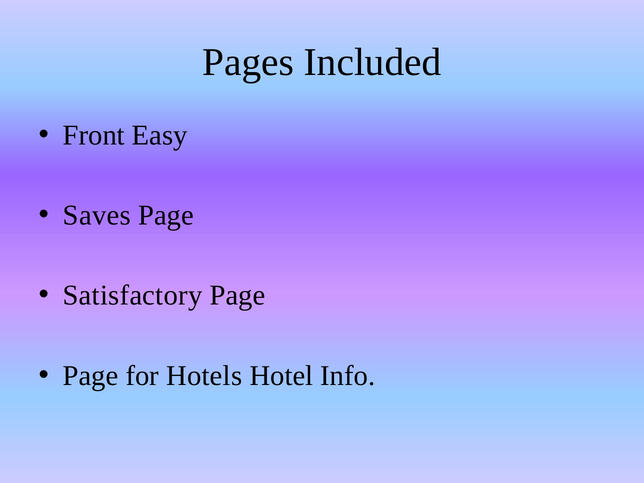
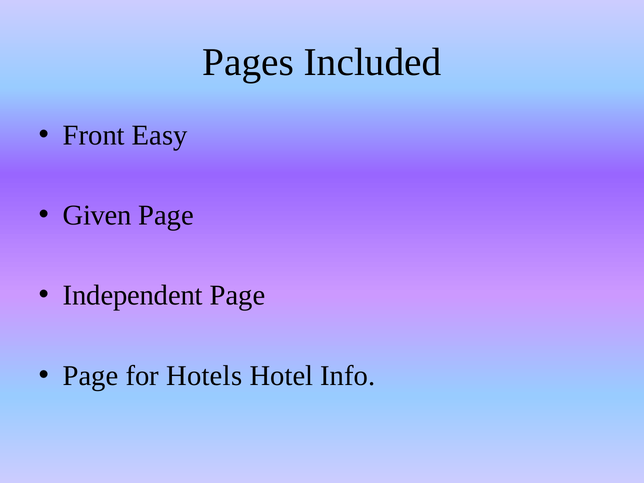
Saves: Saves -> Given
Satisfactory: Satisfactory -> Independent
